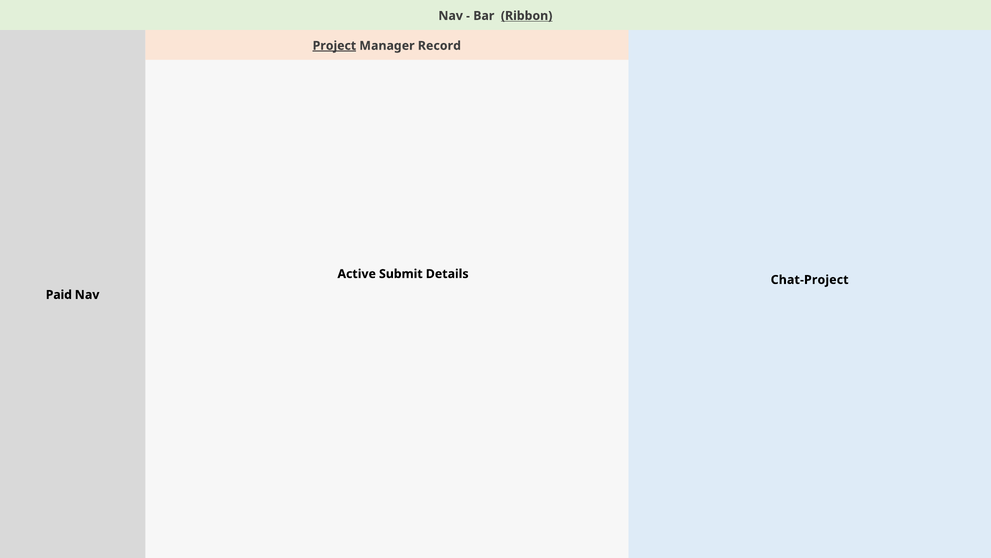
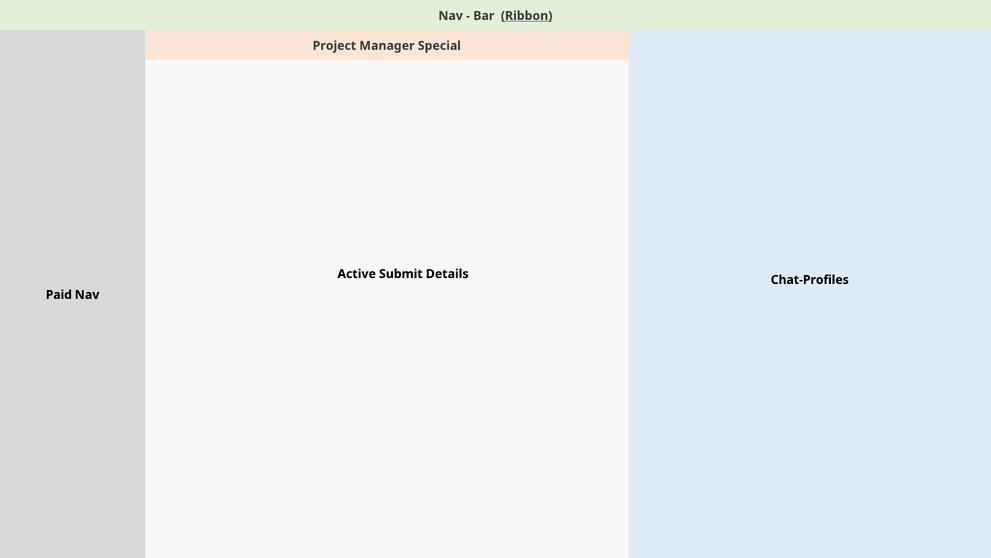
Project underline: present -> none
Record: Record -> Special
Chat-Project: Chat-Project -> Chat-Profiles
